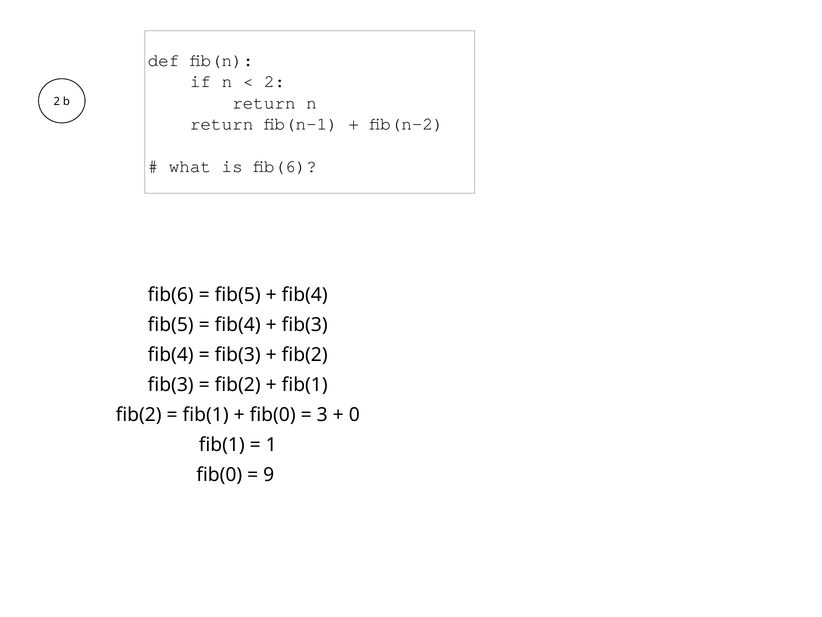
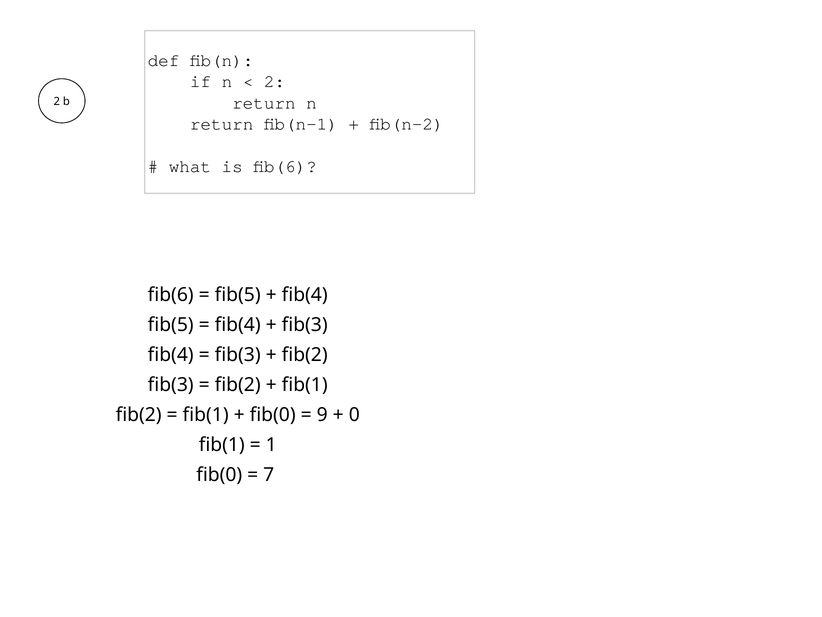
3: 3 -> 9
9: 9 -> 7
